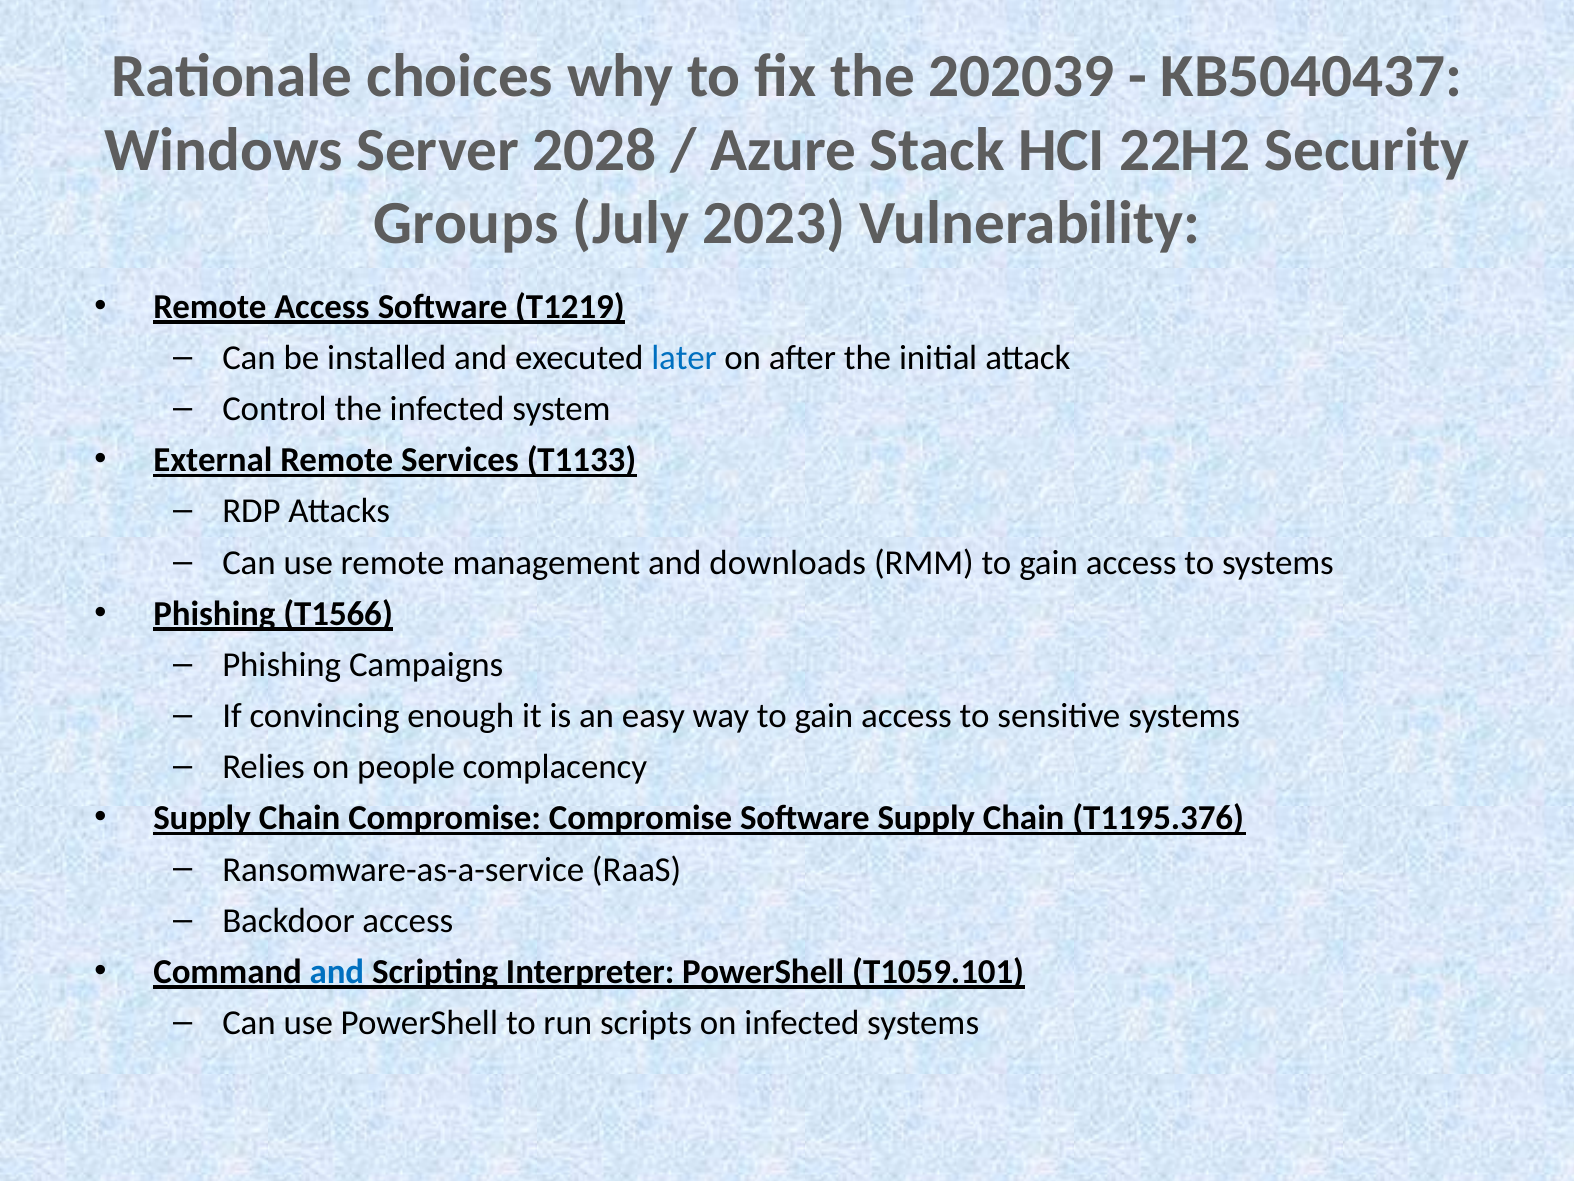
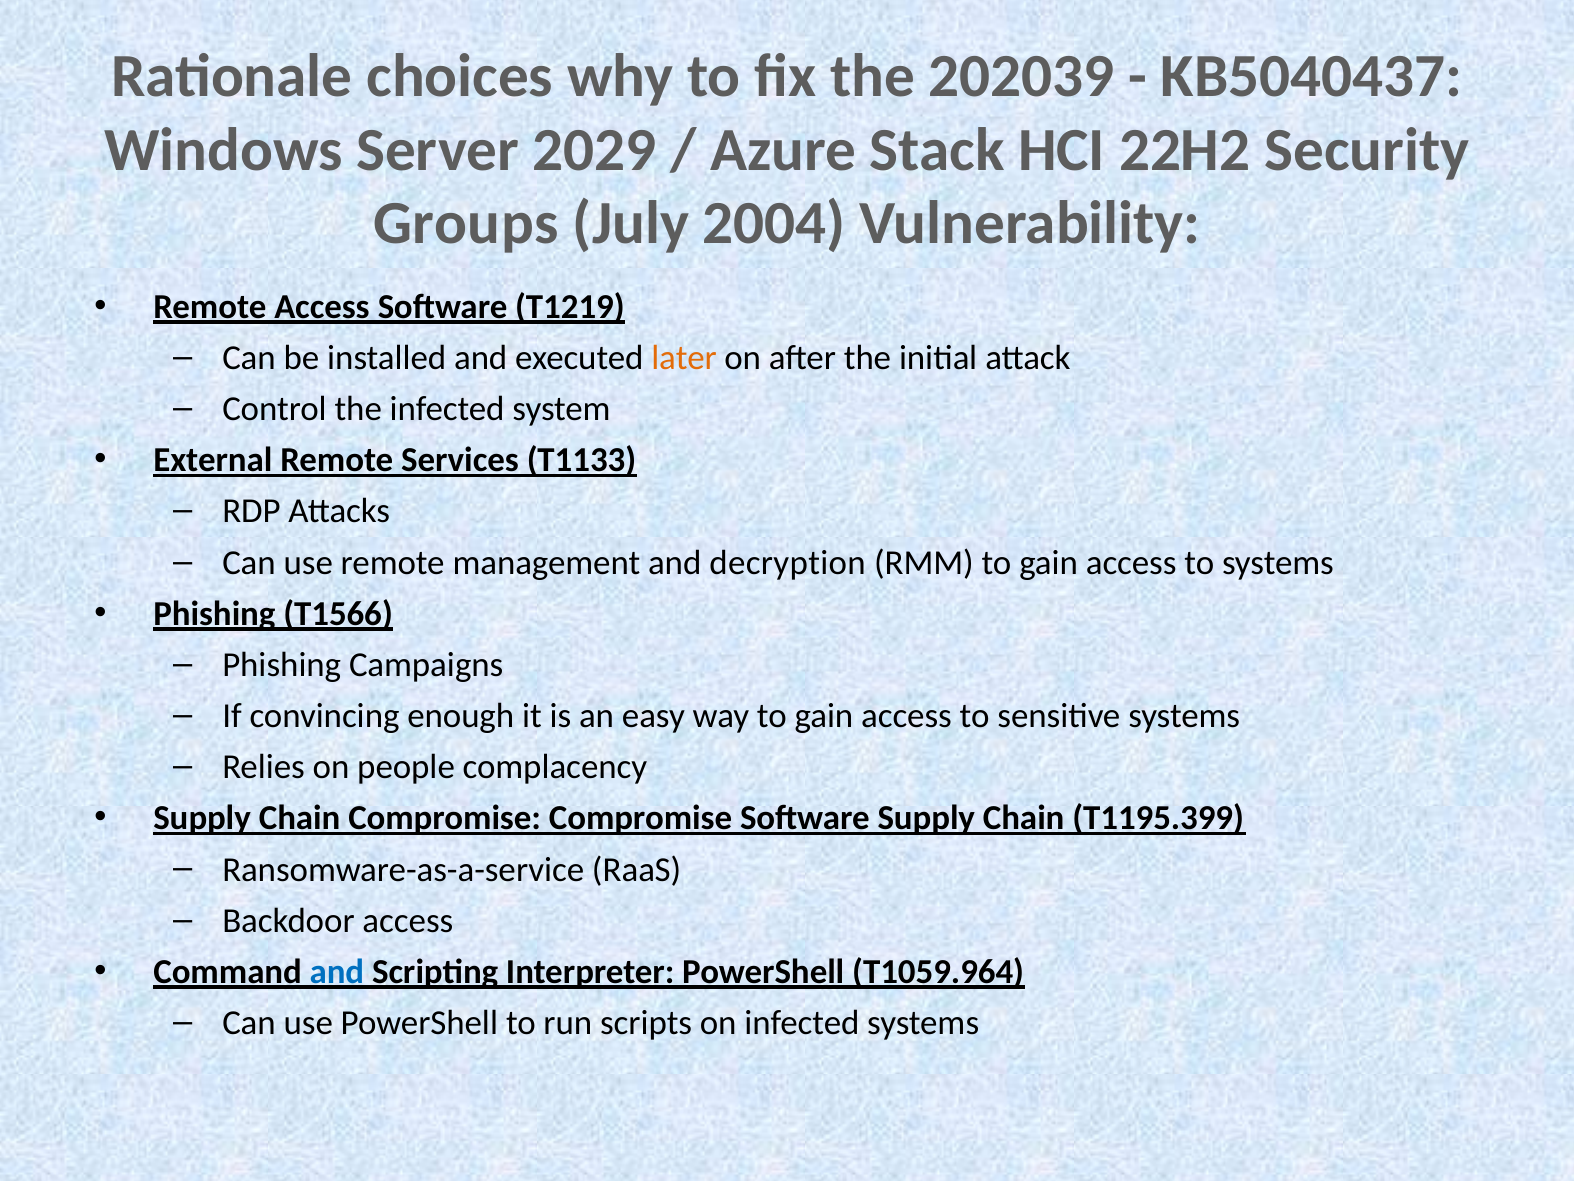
2028: 2028 -> 2029
2023: 2023 -> 2004
later colour: blue -> orange
downloads: downloads -> decryption
T1195.376: T1195.376 -> T1195.399
T1059.101: T1059.101 -> T1059.964
